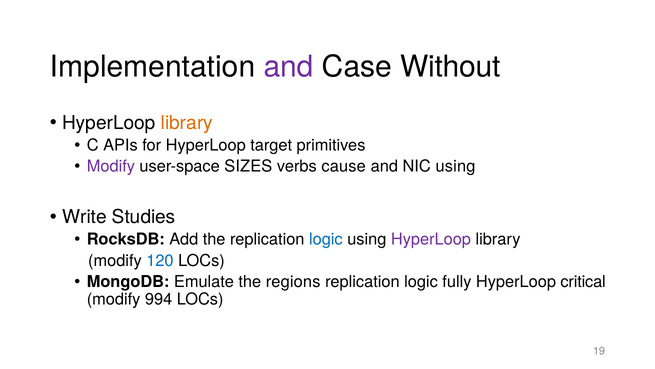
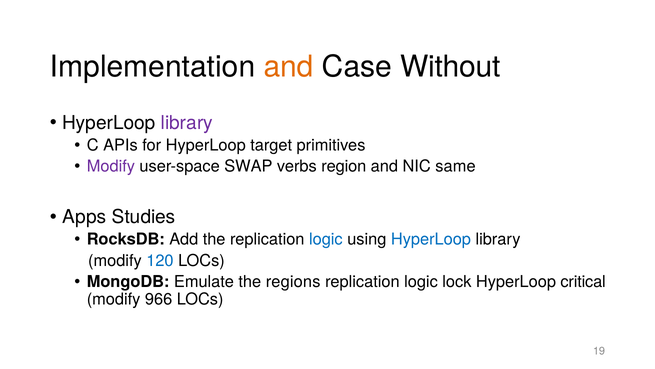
and at (289, 67) colour: purple -> orange
library at (187, 123) colour: orange -> purple
SIZES: SIZES -> SWAP
cause: cause -> region
NIC using: using -> same
Write: Write -> Apps
HyperLoop at (431, 239) colour: purple -> blue
fully: fully -> lock
994: 994 -> 966
